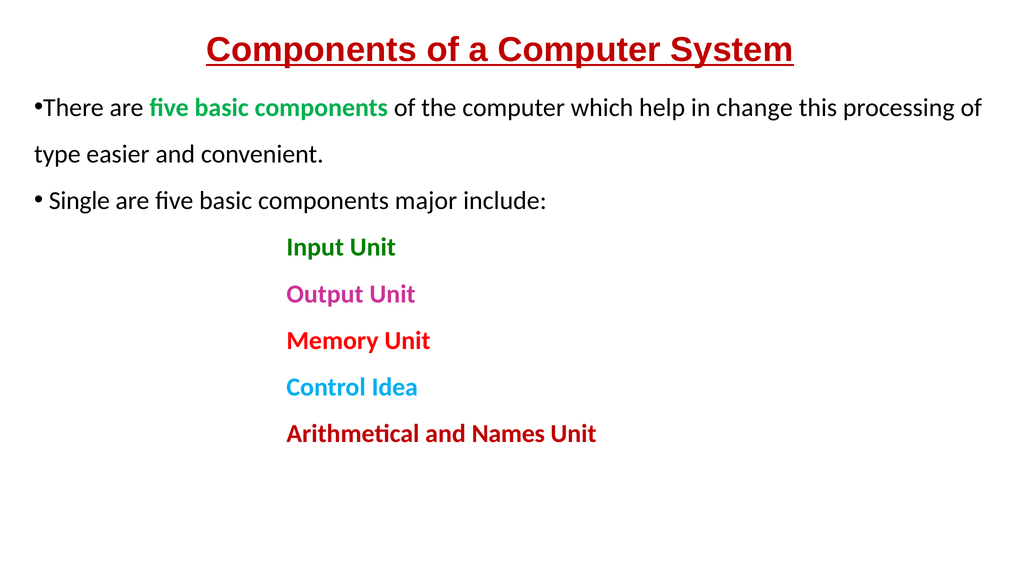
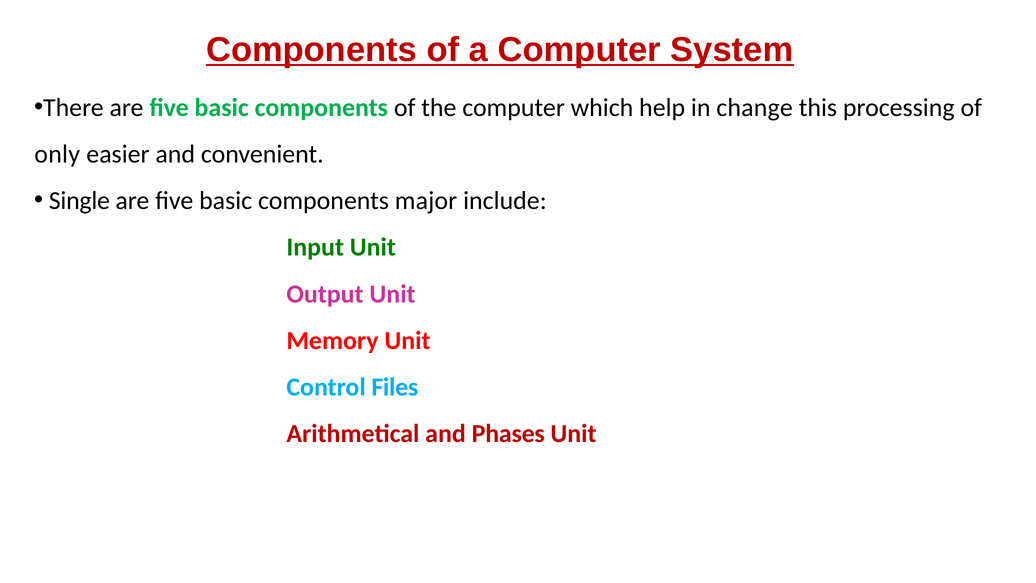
type: type -> only
Idea: Idea -> Files
Names: Names -> Phases
